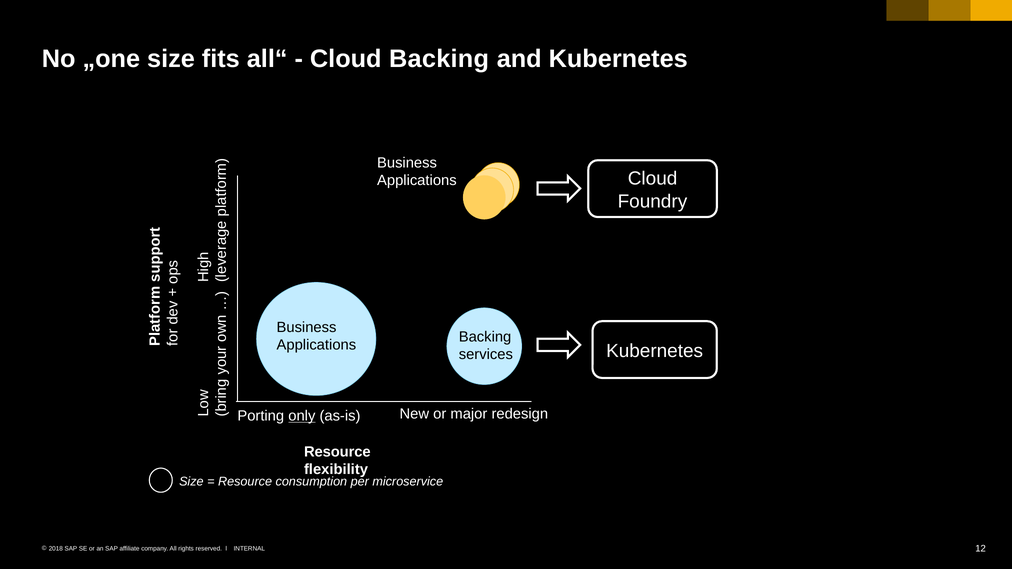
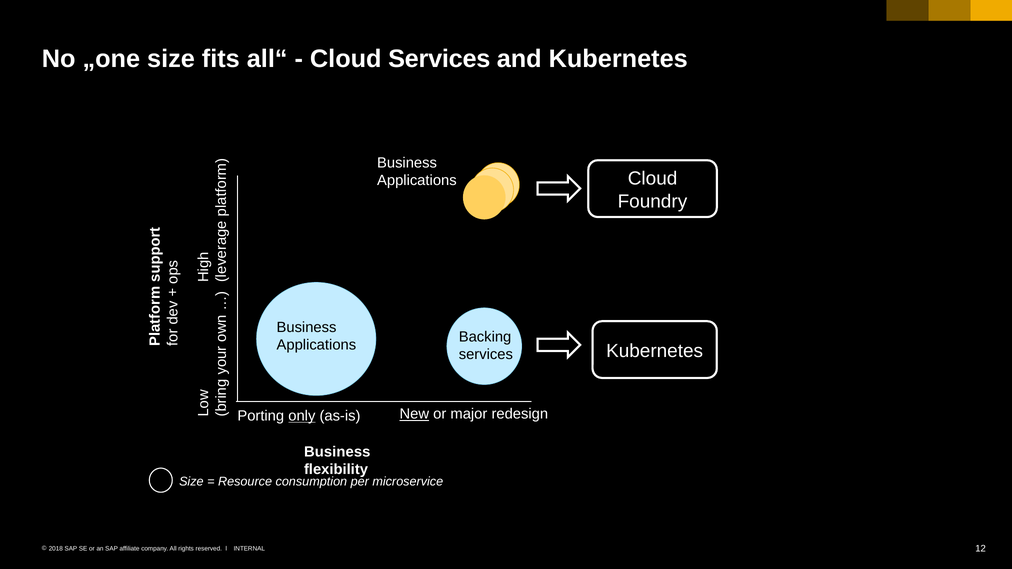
Cloud Backing: Backing -> Services
New underline: none -> present
Resource at (337, 452): Resource -> Business
